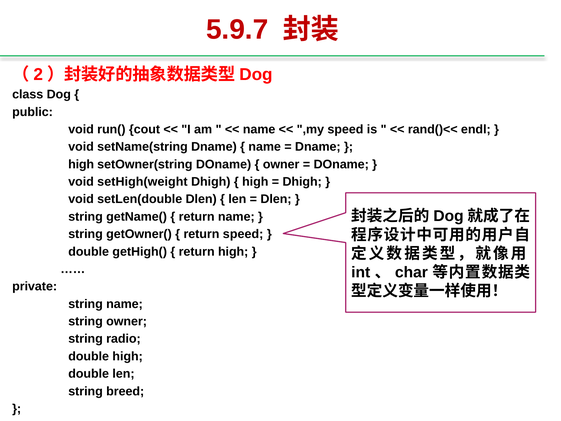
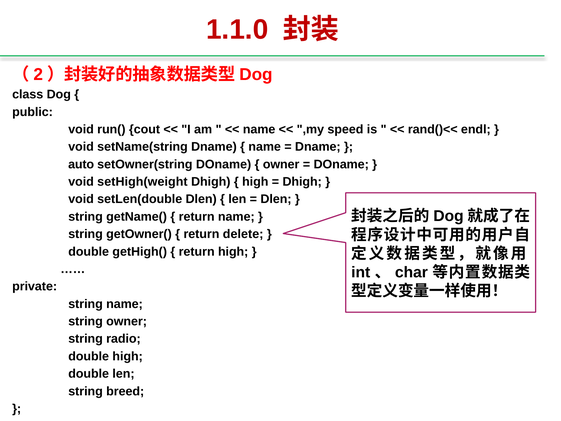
5.9.7: 5.9.7 -> 1.1.0
high at (81, 164): high -> auto
return speed: speed -> delete
